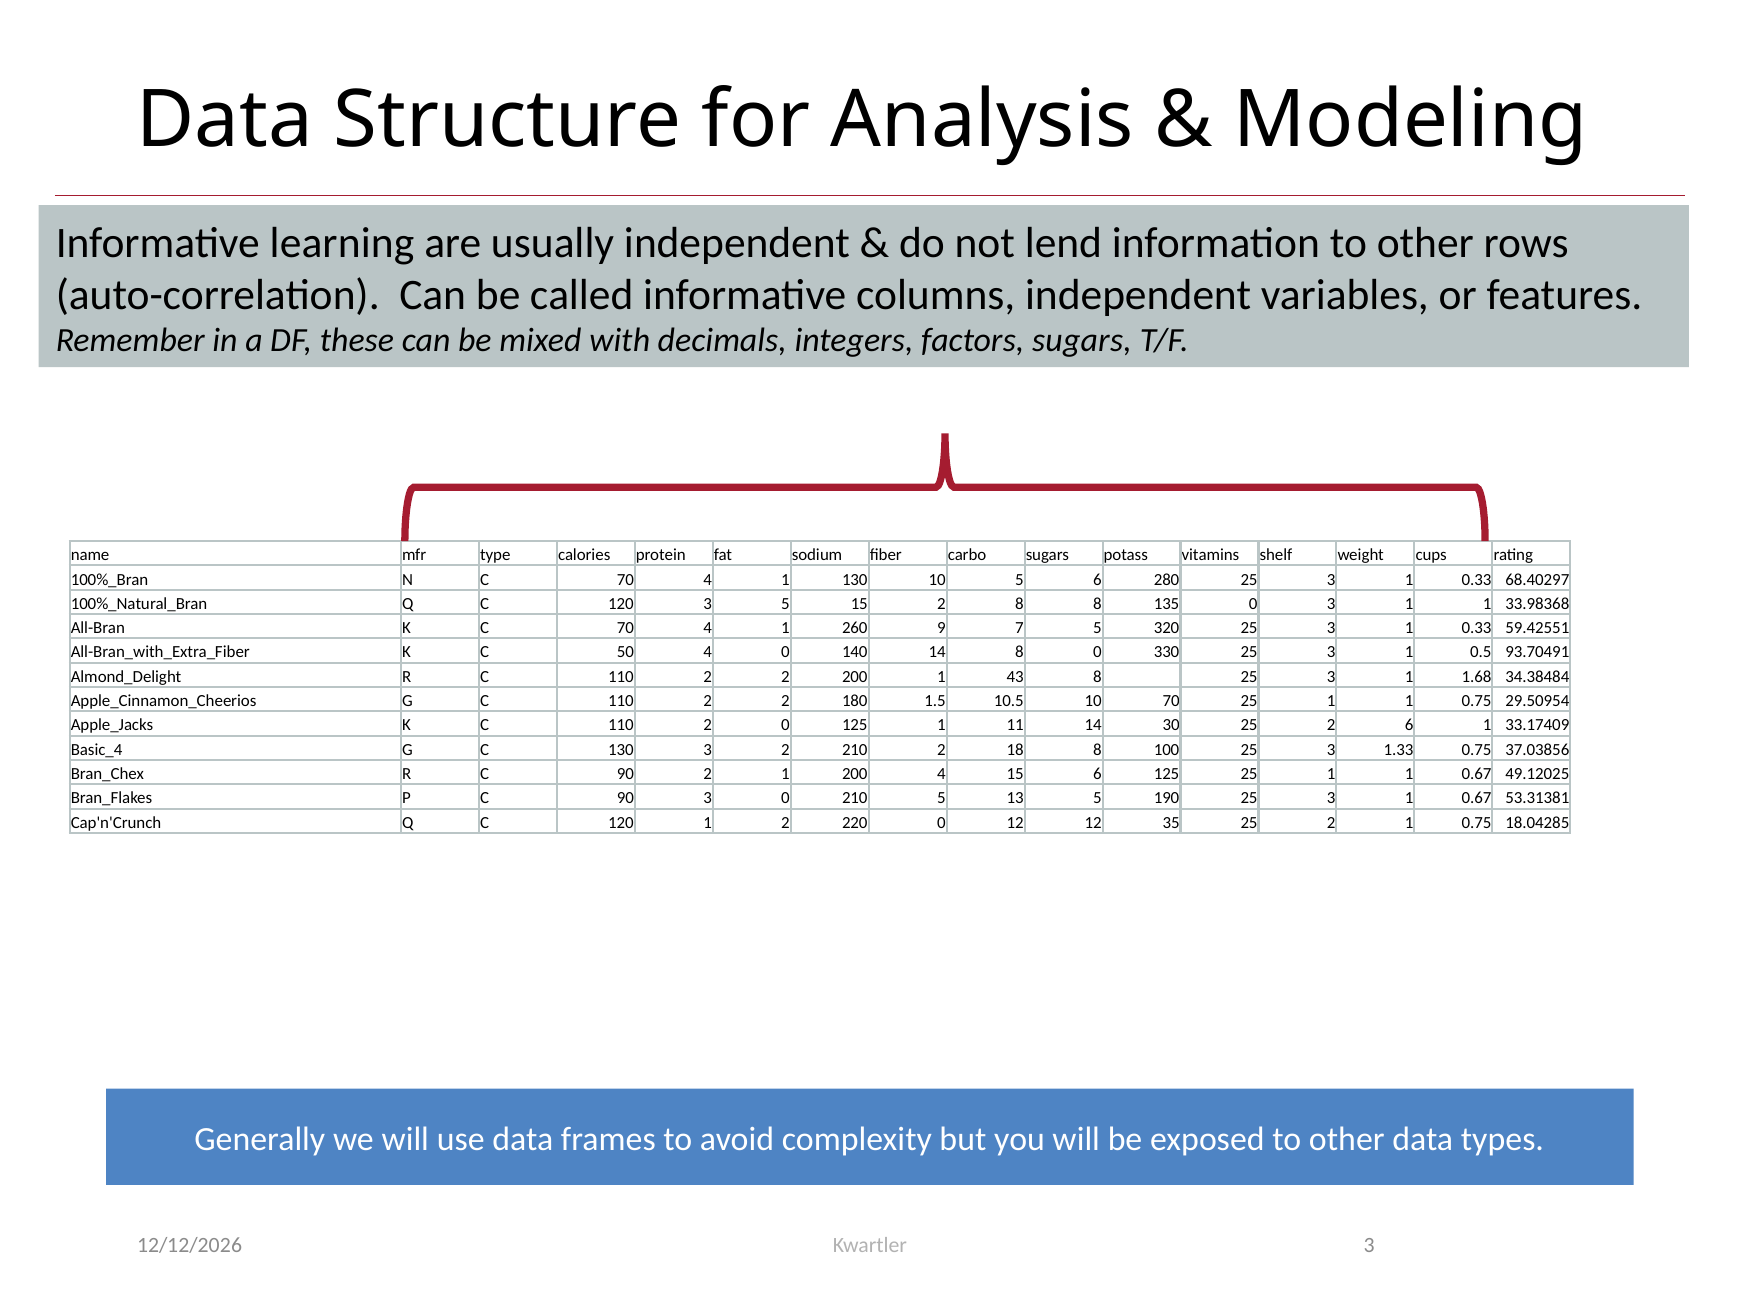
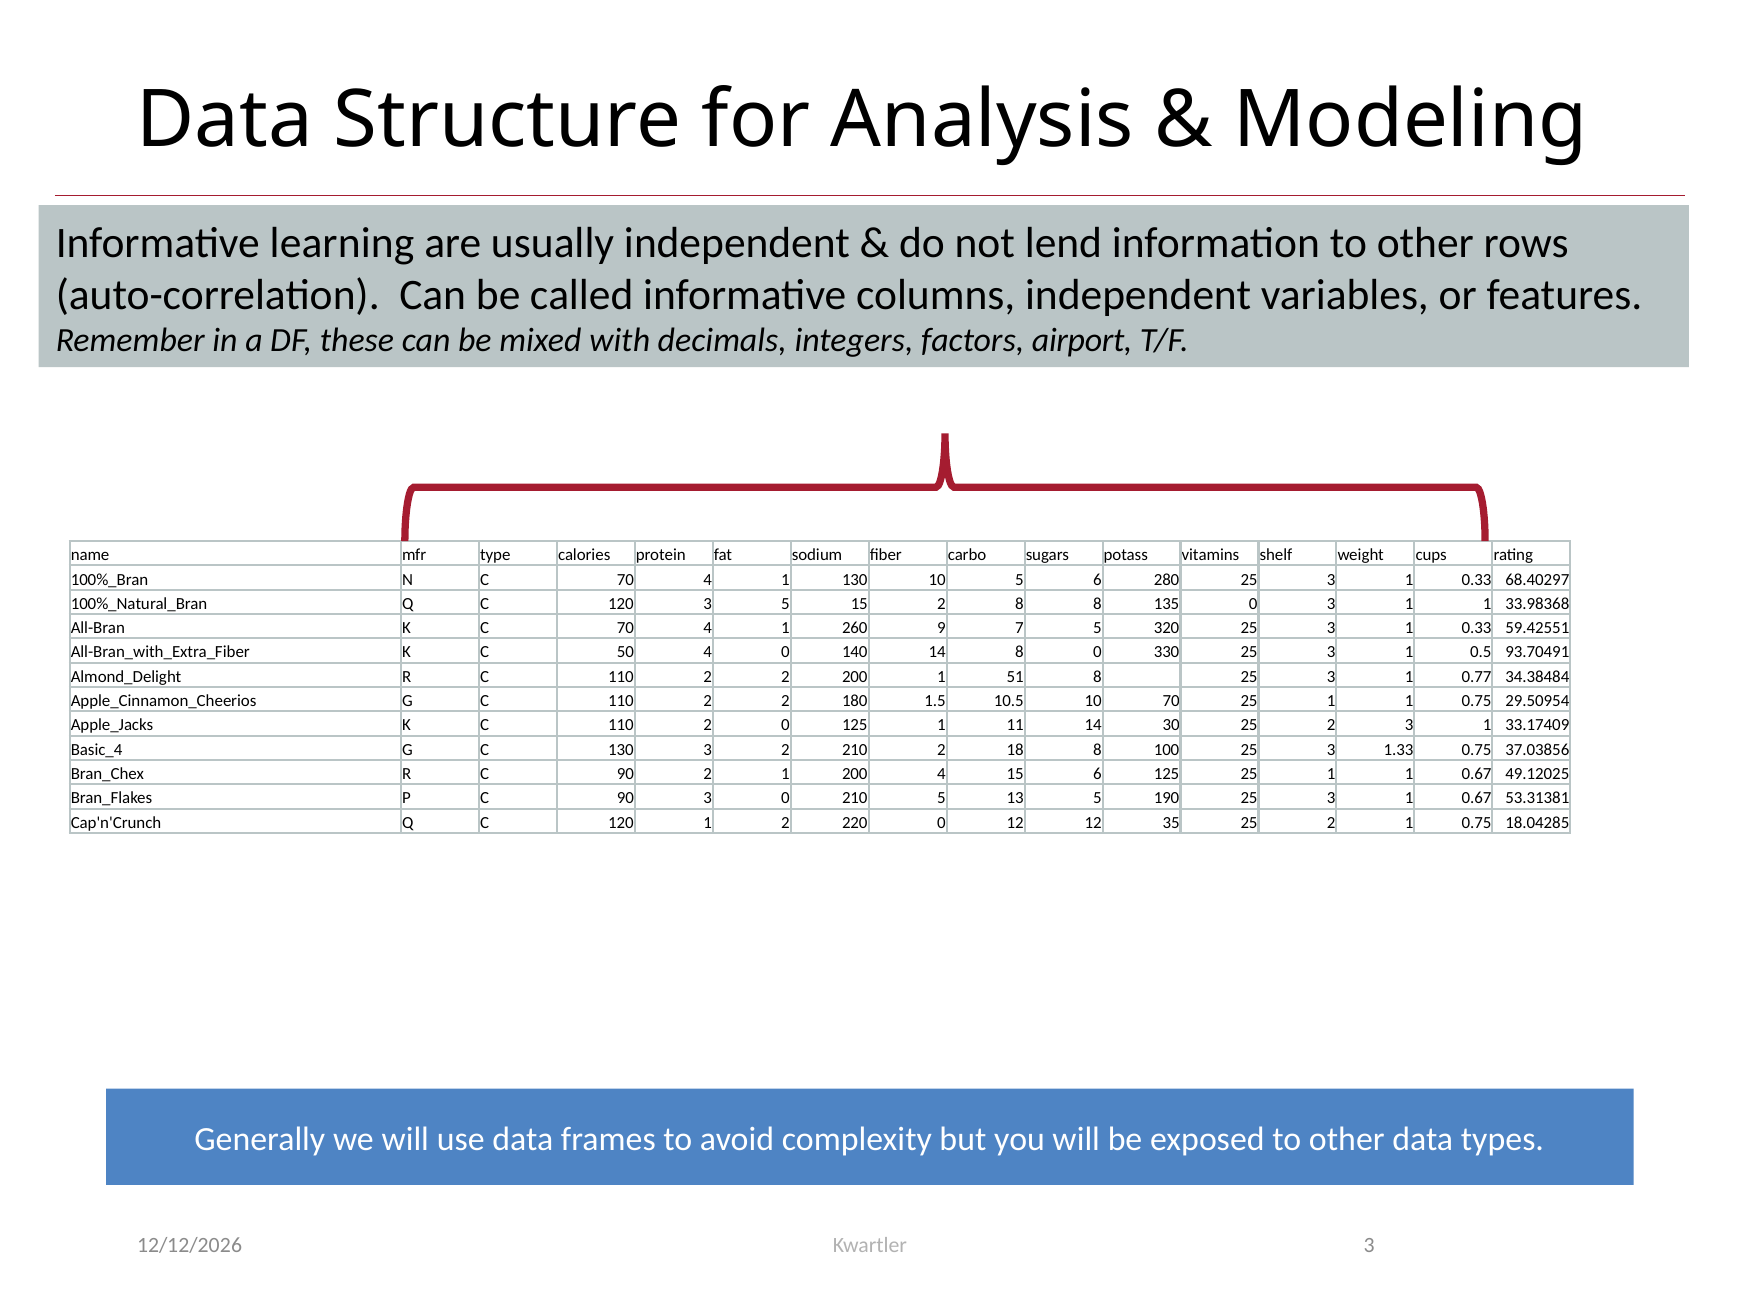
factors sugars: sugars -> airport
43: 43 -> 51
1.68: 1.68 -> 0.77
2 6: 6 -> 3
